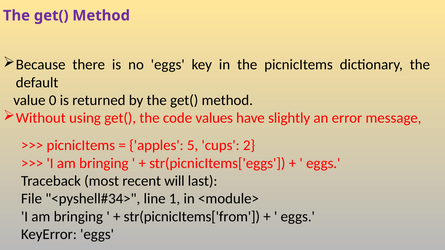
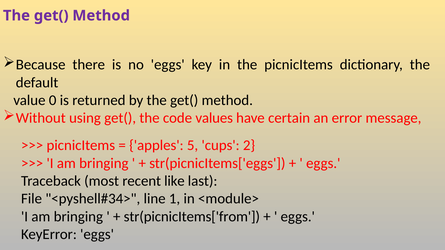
slightly: slightly -> certain
will: will -> like
